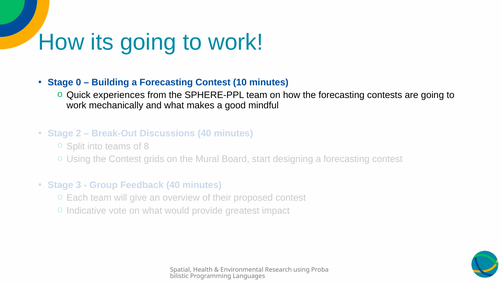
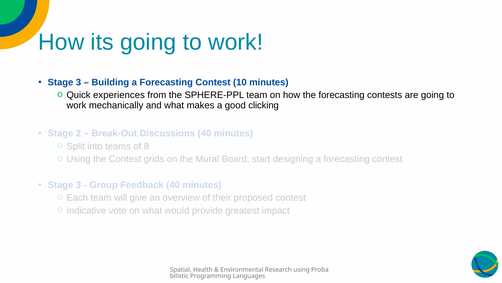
0 at (79, 82): 0 -> 3
mindful: mindful -> clicking
